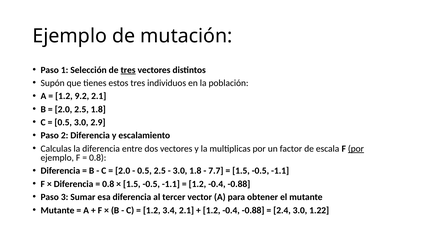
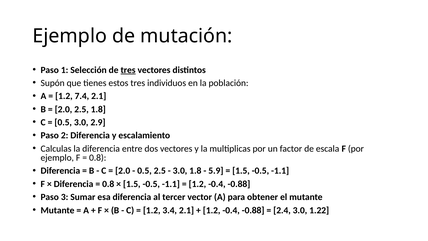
9.2: 9.2 -> 7.4
por at (356, 149) underline: present -> none
7.7: 7.7 -> 5.9
